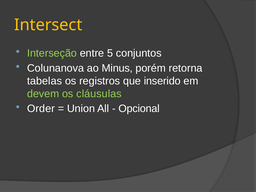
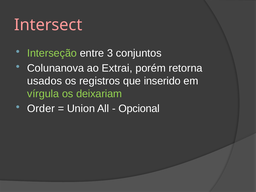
Intersect colour: yellow -> pink
5: 5 -> 3
Minus: Minus -> Extrai
tabelas: tabelas -> usados
devem: devem -> vírgula
cláusulas: cláusulas -> deixariam
